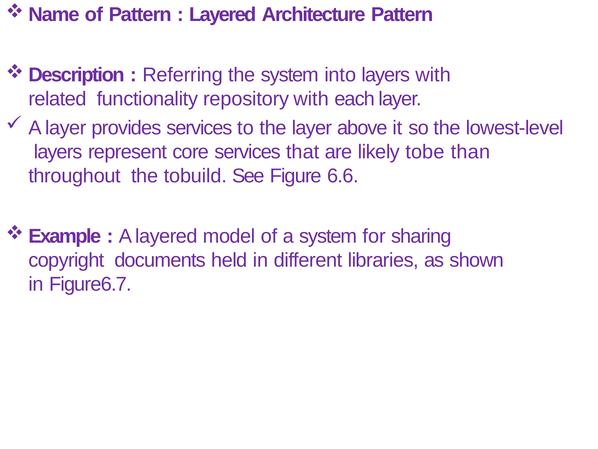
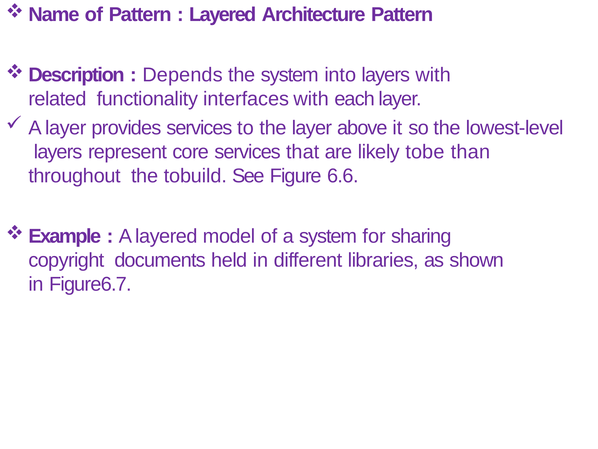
Referring: Referring -> Depends
repository: repository -> interfaces
